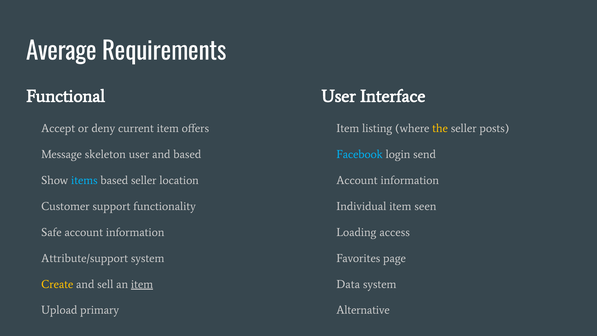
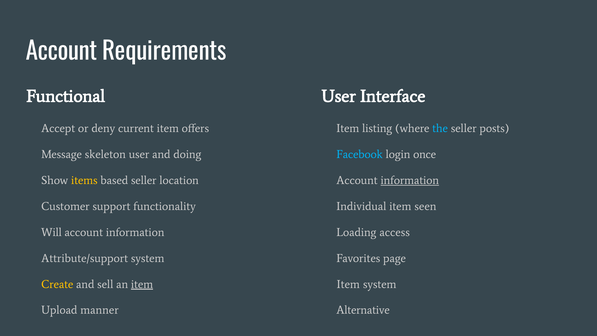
Average at (62, 52): Average -> Account
the colour: yellow -> light blue
and based: based -> doing
send: send -> once
items colour: light blue -> yellow
information at (410, 180) underline: none -> present
Safe: Safe -> Will
Data at (348, 284): Data -> Item
primary: primary -> manner
